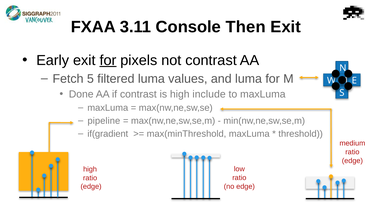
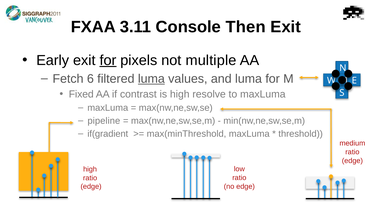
not contrast: contrast -> multiple
5: 5 -> 6
luma at (151, 79) underline: none -> present
Done: Done -> Fixed
include: include -> resolve
